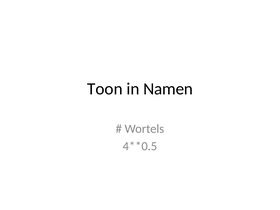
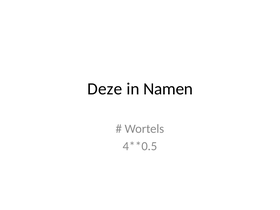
Toon: Toon -> Deze
